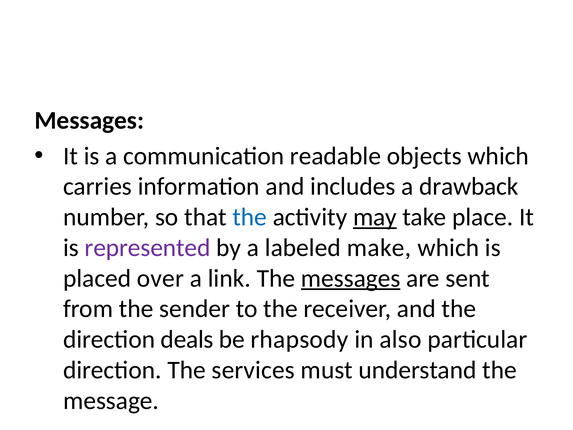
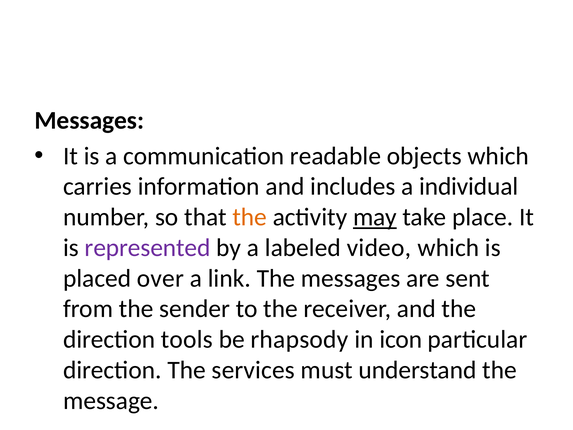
drawback: drawback -> individual
the at (250, 217) colour: blue -> orange
make: make -> video
messages at (351, 278) underline: present -> none
deals: deals -> tools
also: also -> icon
